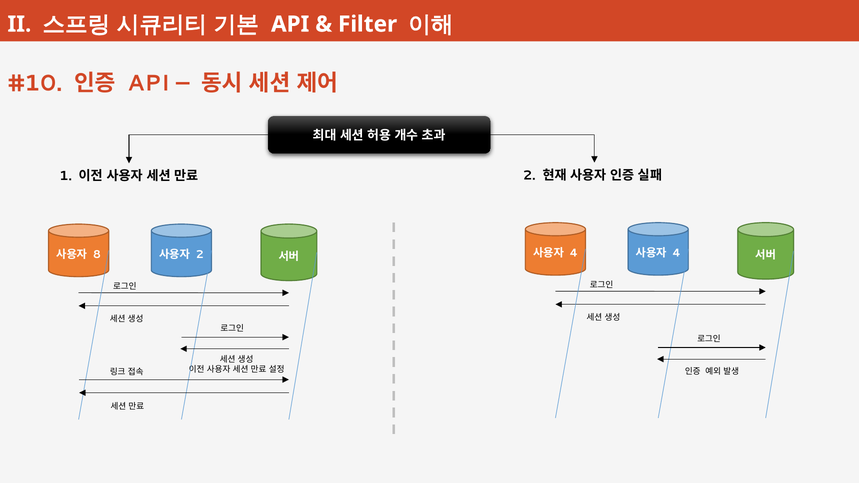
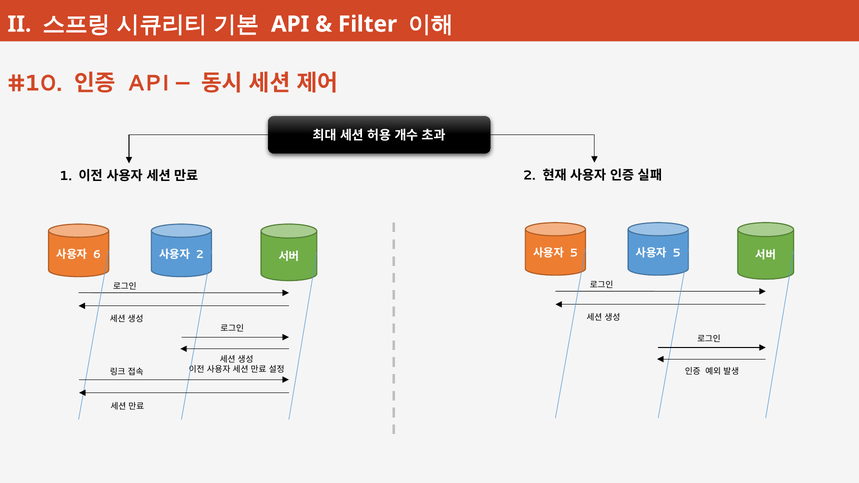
4 at (574, 253): 4 -> 5
4 at (677, 253): 4 -> 5
8: 8 -> 6
